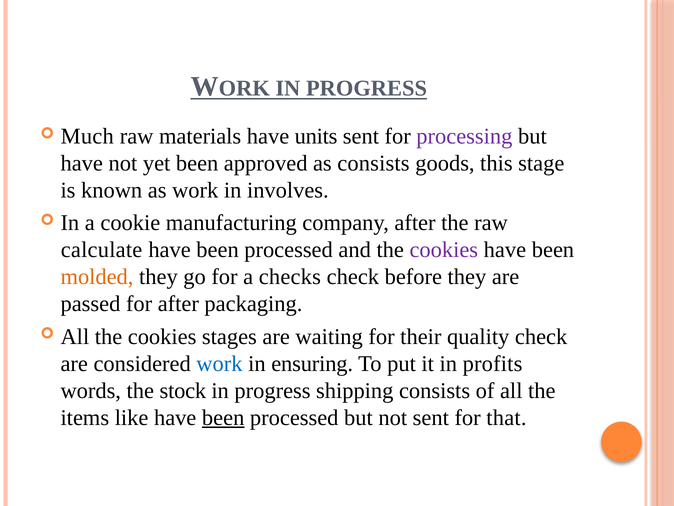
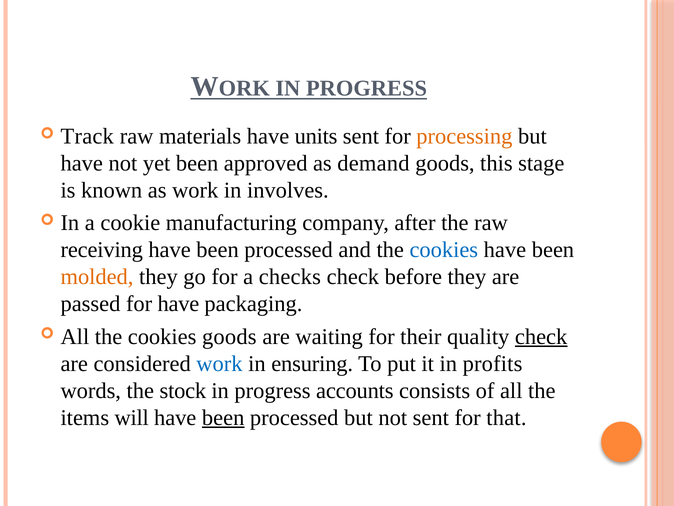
Much: Much -> Track
processing colour: purple -> orange
as consists: consists -> demand
calculate: calculate -> receiving
cookies at (444, 250) colour: purple -> blue
for after: after -> have
cookies stages: stages -> goods
check at (541, 336) underline: none -> present
shipping: shipping -> accounts
like: like -> will
